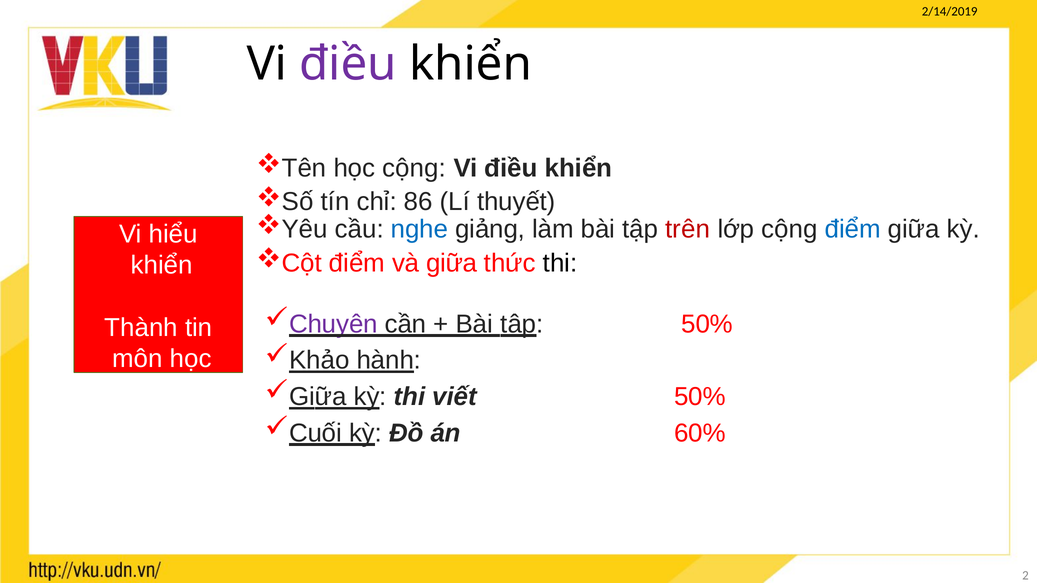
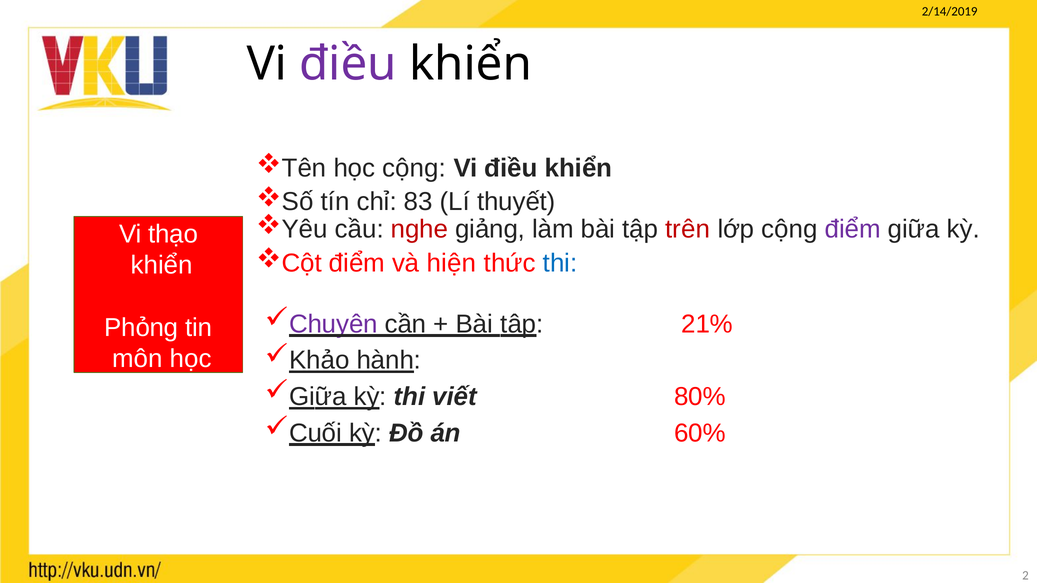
86: 86 -> 83
nghe colour: blue -> red
điểm at (853, 229) colour: blue -> purple
hiểu: hiểu -> thạo
và giữa: giữa -> hiện
thi at (560, 263) colour: black -> blue
tập 50%: 50% -> 21%
Thành: Thành -> Phỏng
viết 50%: 50% -> 80%
